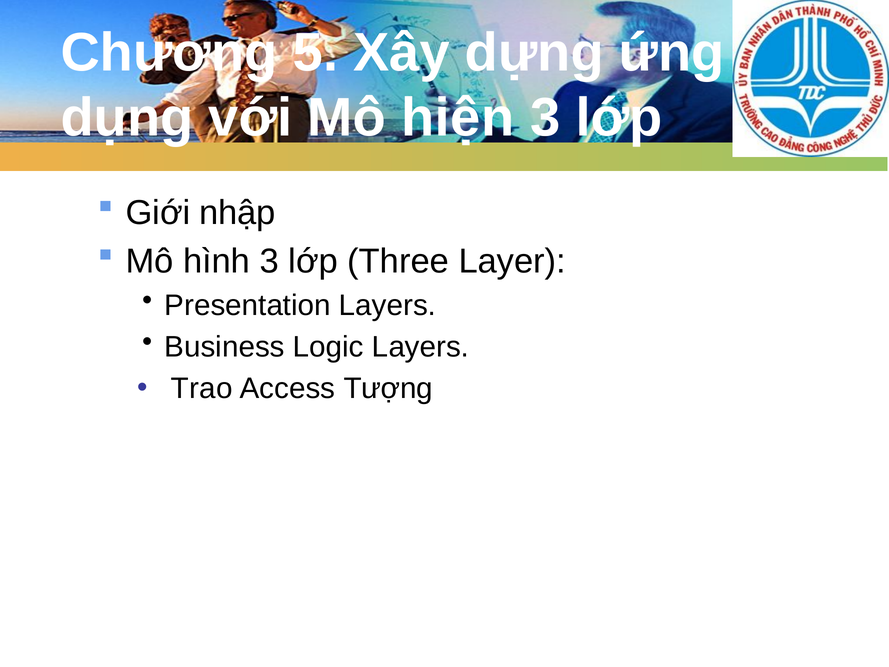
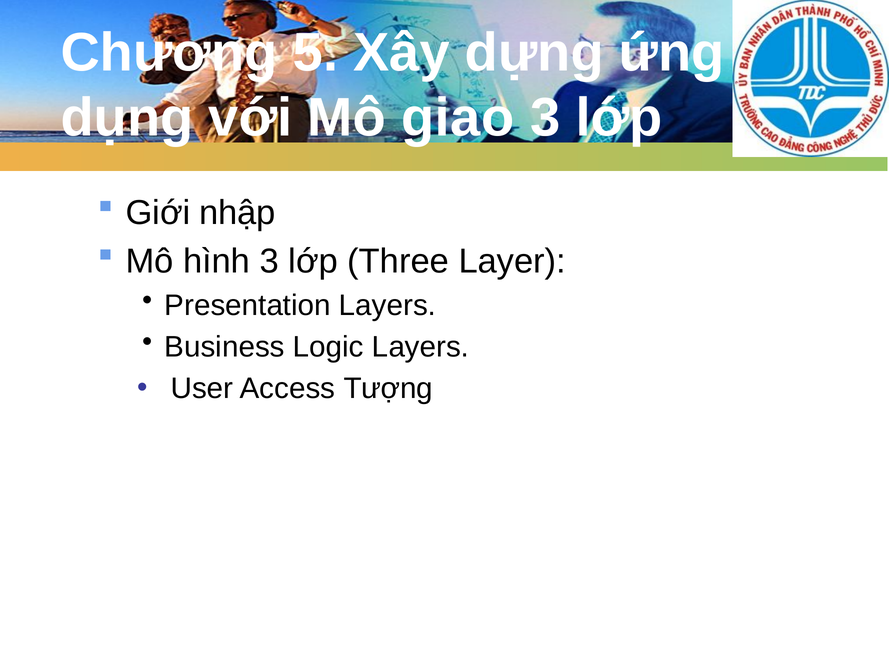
hiện: hiện -> giao
Trao: Trao -> User
